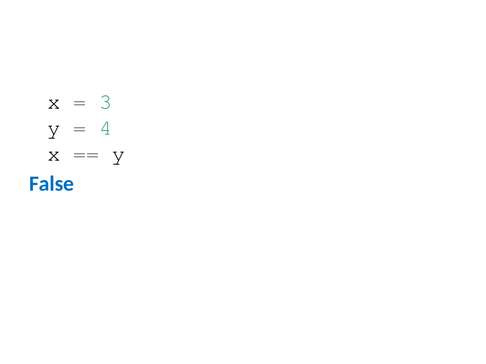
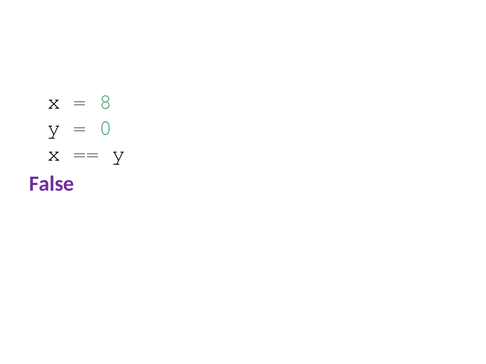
3: 3 -> 8
4: 4 -> 0
False colour: blue -> purple
